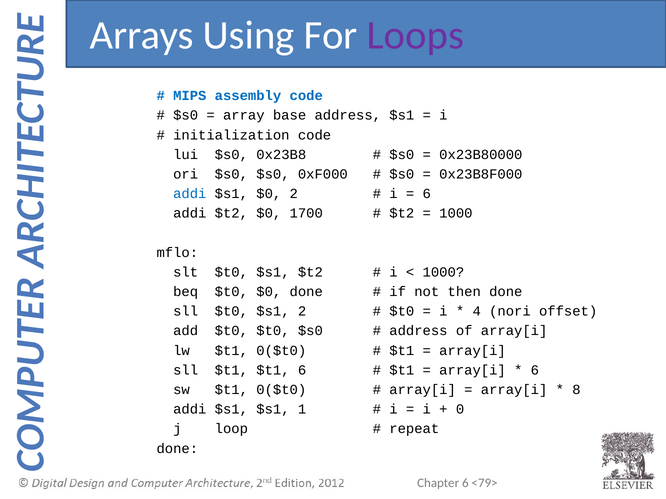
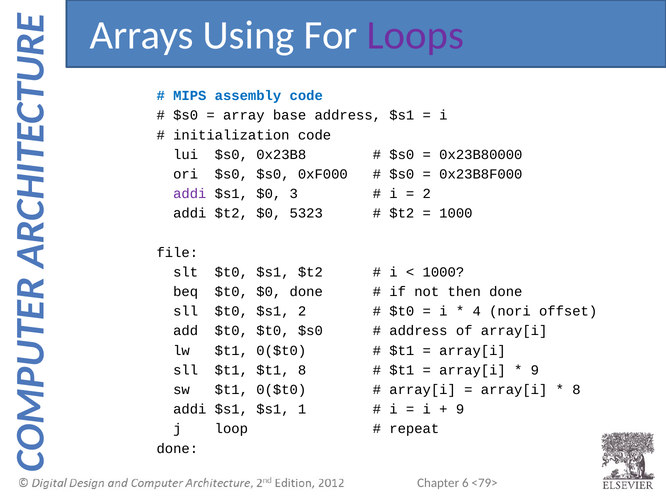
addi at (190, 194) colour: blue -> purple
$0 2: 2 -> 3
6 at (427, 194): 6 -> 2
1700: 1700 -> 5323
mflo: mflo -> file
$t1 6: 6 -> 8
6 at (535, 370): 6 -> 9
0 at (460, 410): 0 -> 9
